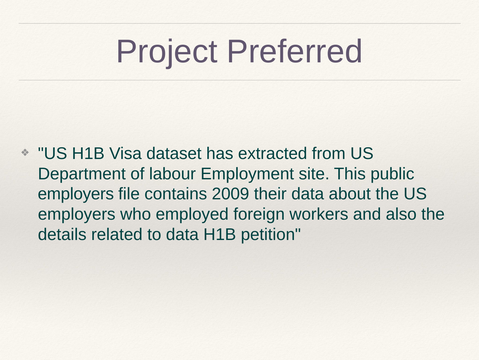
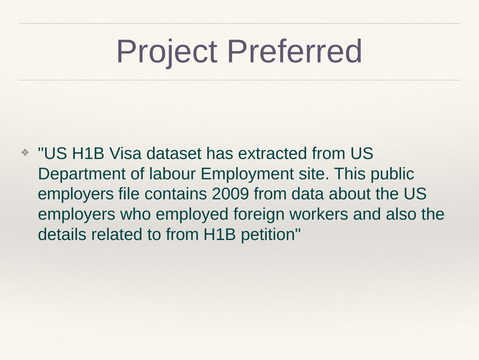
2009 their: their -> from
to data: data -> from
